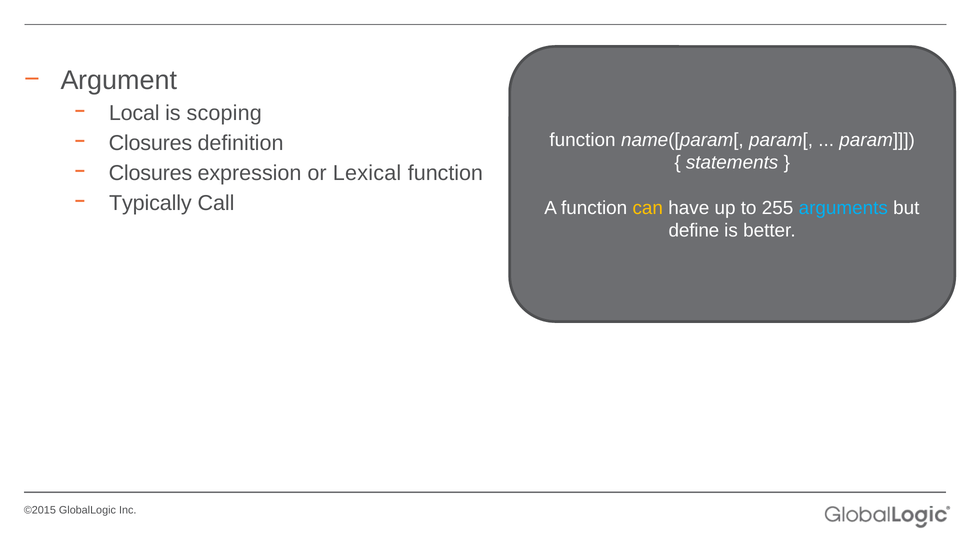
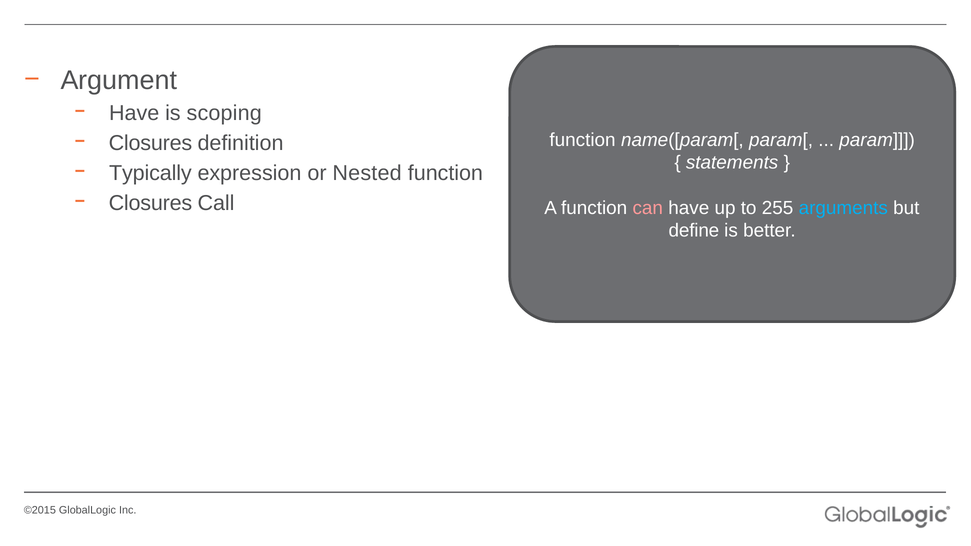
Local at (134, 113): Local -> Have
Closures at (150, 173): Closures -> Typically
Lexical: Lexical -> Nested
Typically at (150, 203): Typically -> Closures
can colour: yellow -> pink
